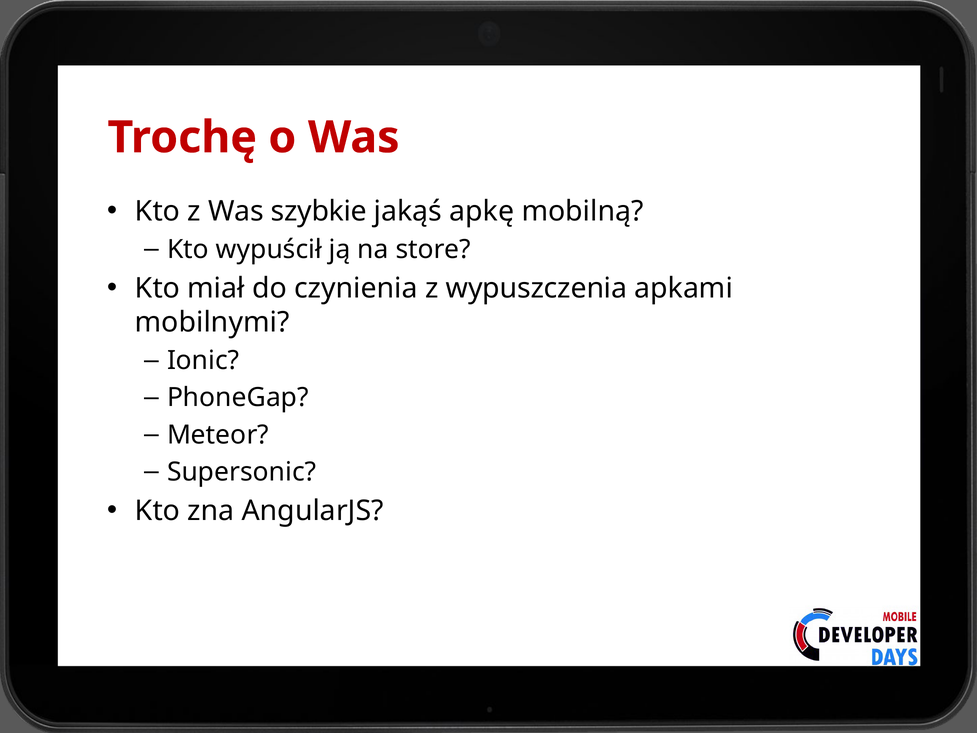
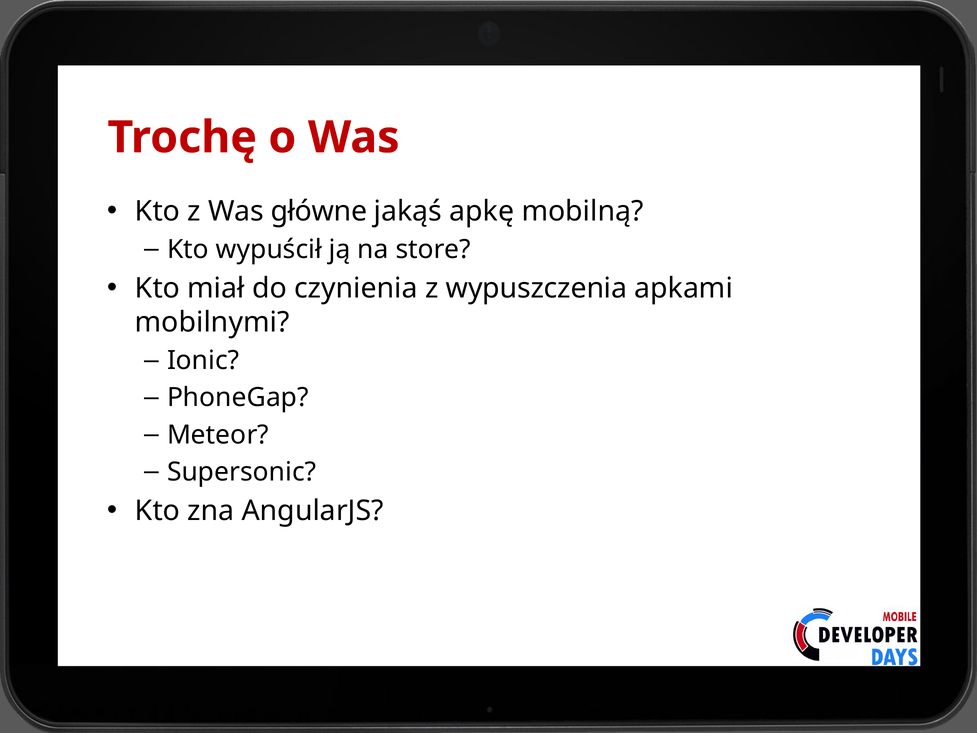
szybkie: szybkie -> główne
